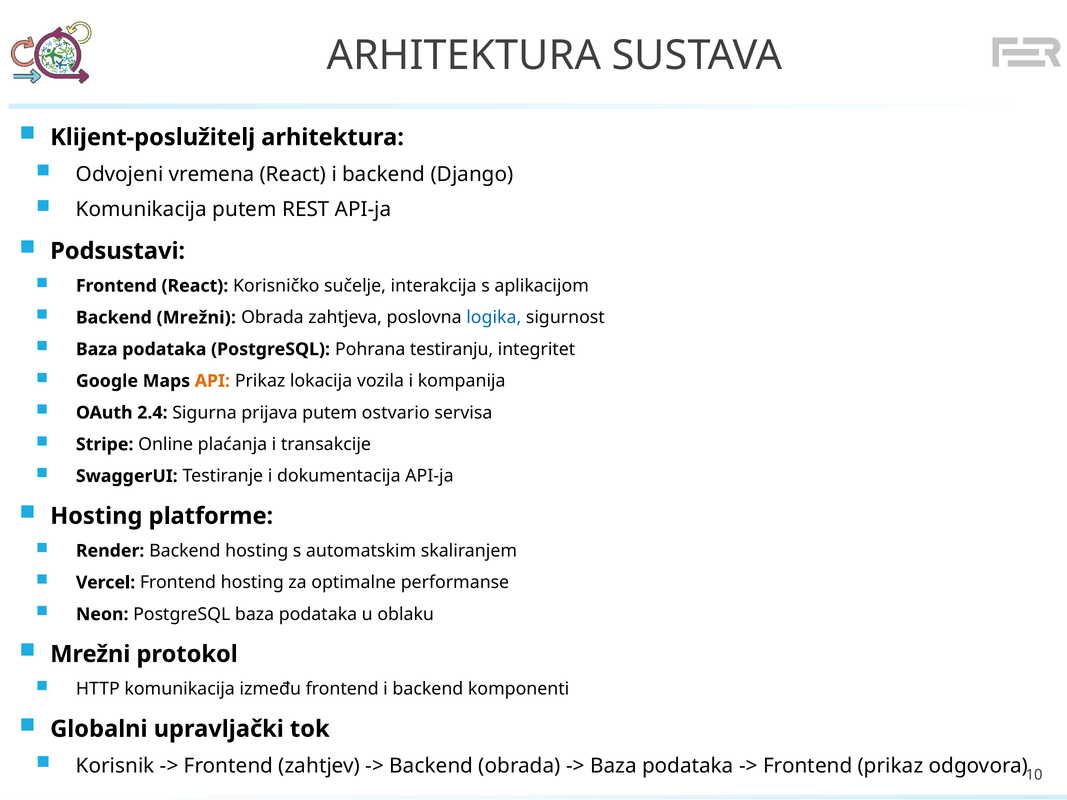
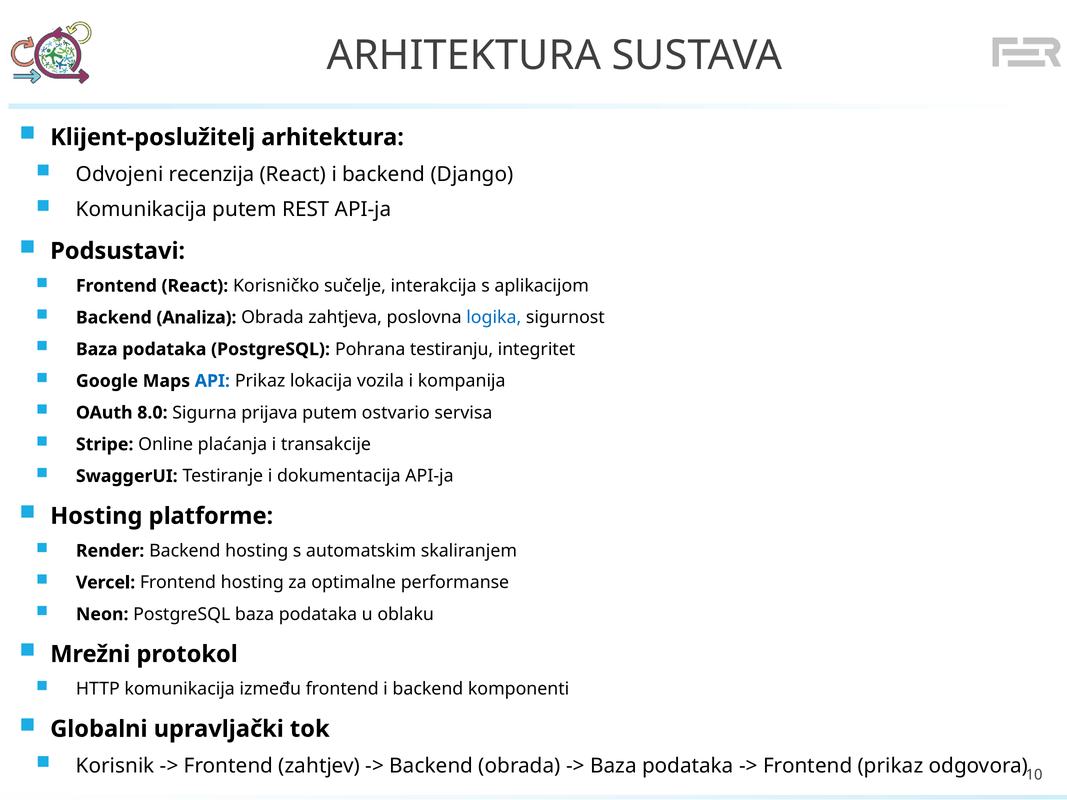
vremena: vremena -> recenzija
Backend Mrežni: Mrežni -> Analiza
API colour: orange -> blue
2.4: 2.4 -> 8.0
